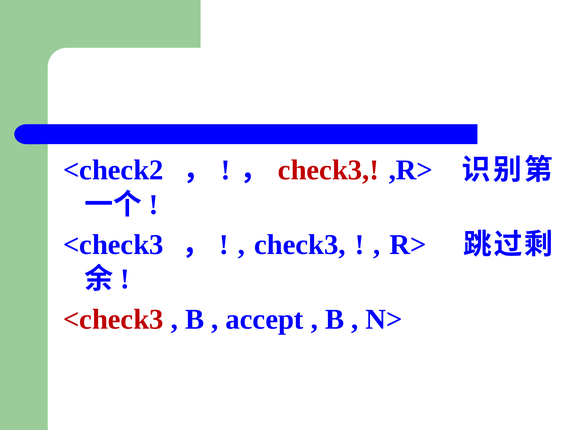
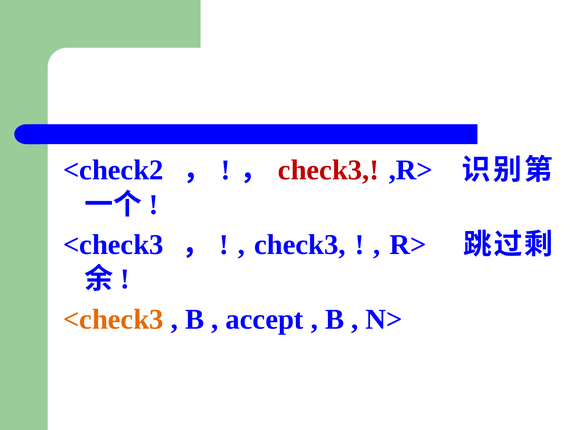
<check3 at (113, 319) colour: red -> orange
